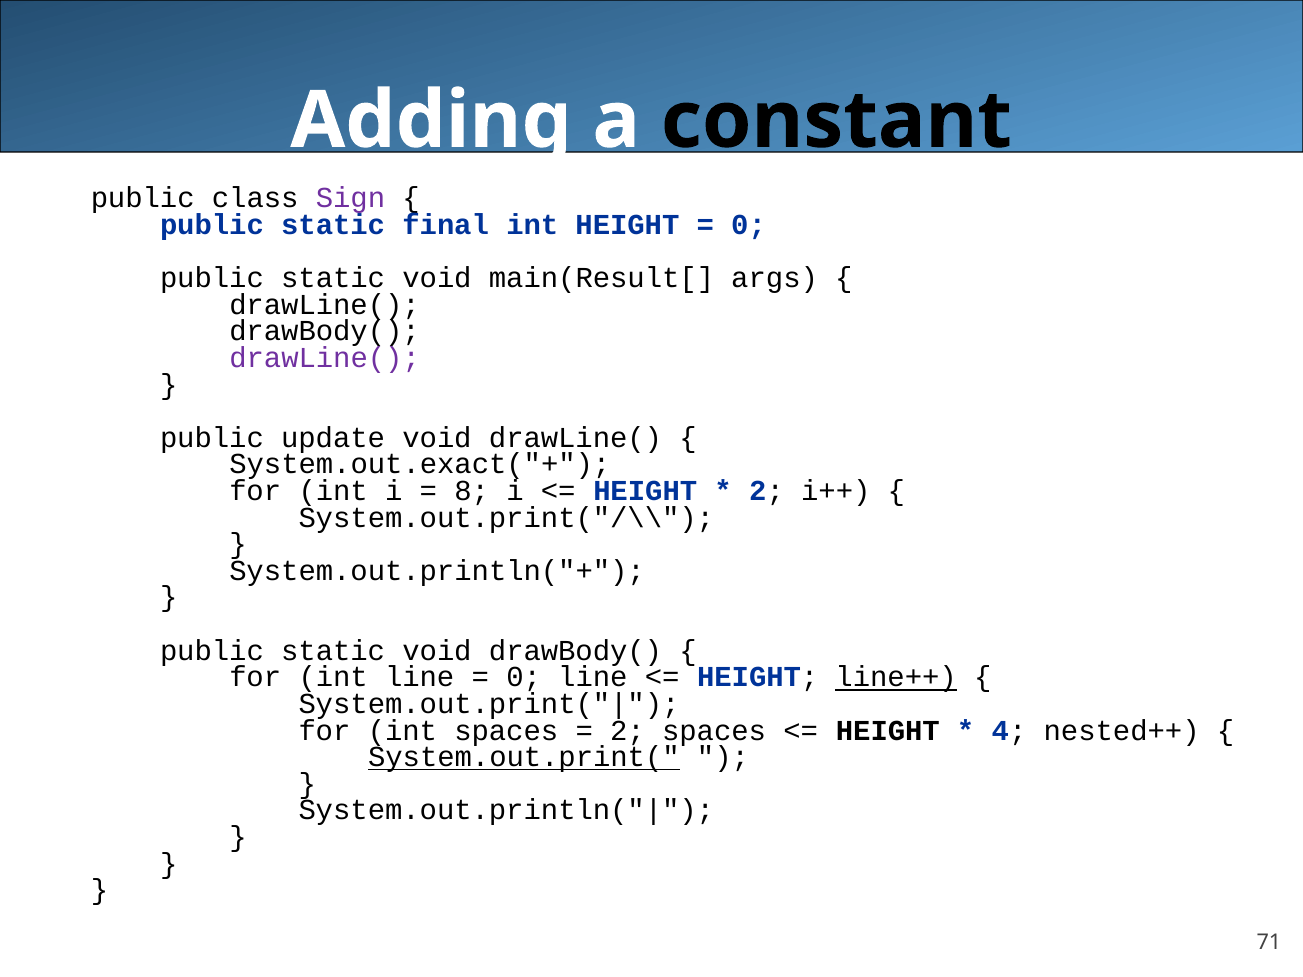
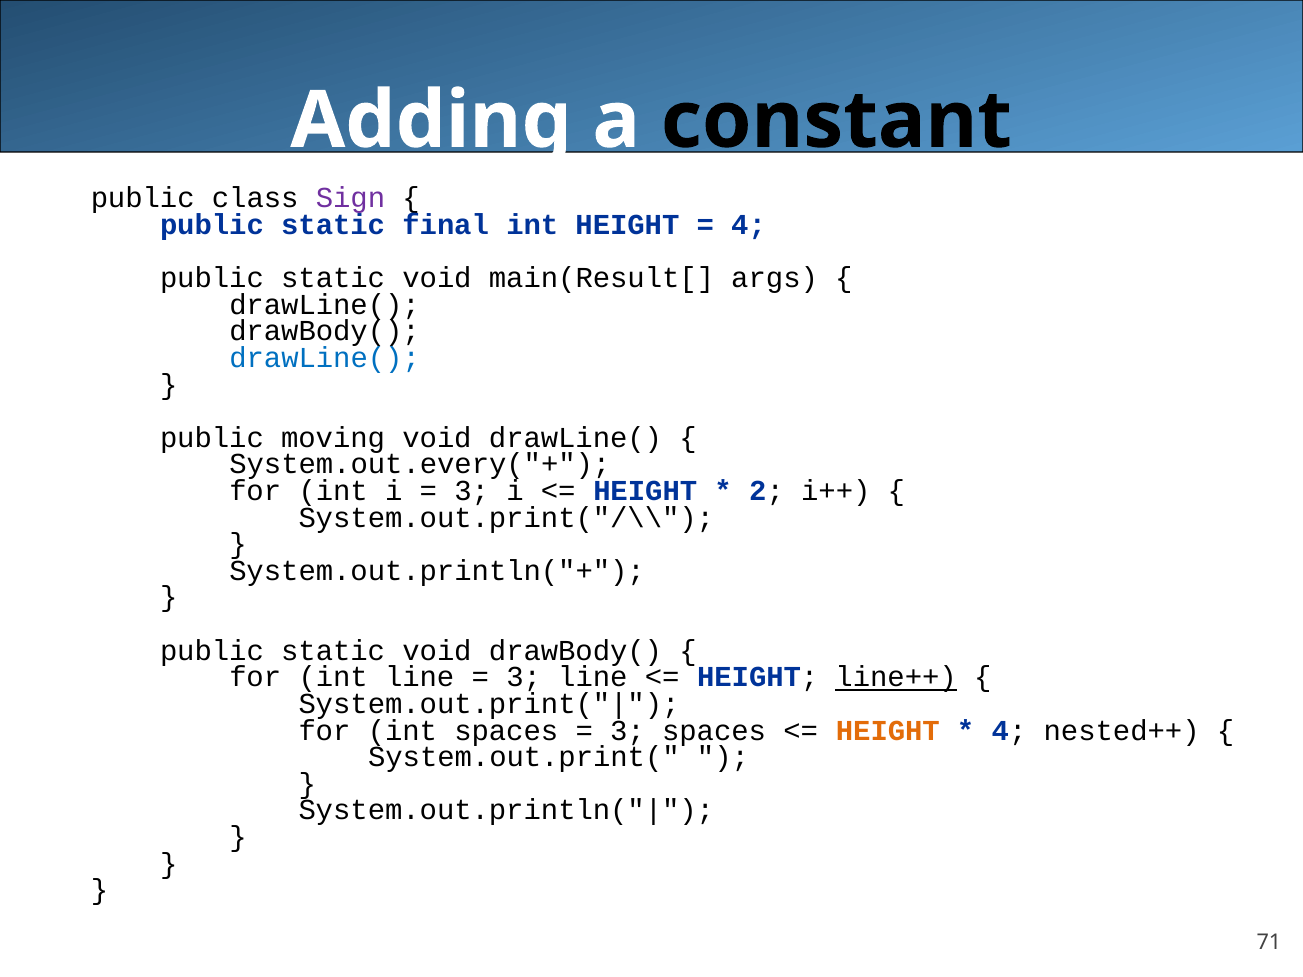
0 at (749, 225): 0 -> 4
drawLine( at (325, 358) colour: purple -> blue
update: update -> moving
System.out.exact("+: System.out.exact("+ -> System.out.every("+
8 at (472, 491): 8 -> 3
0 at (524, 677): 0 -> 3
2 at (627, 731): 2 -> 3
HEIGHT at (888, 731) colour: black -> orange
System.out.print( underline: present -> none
